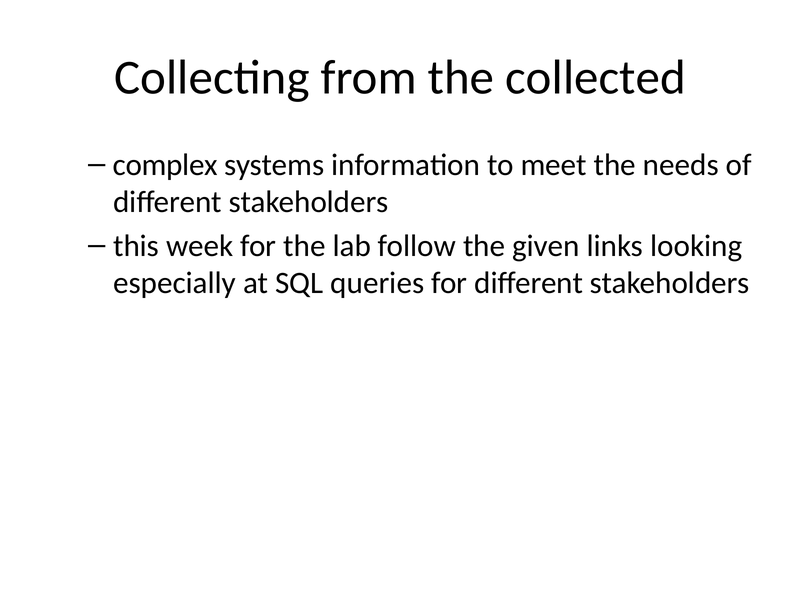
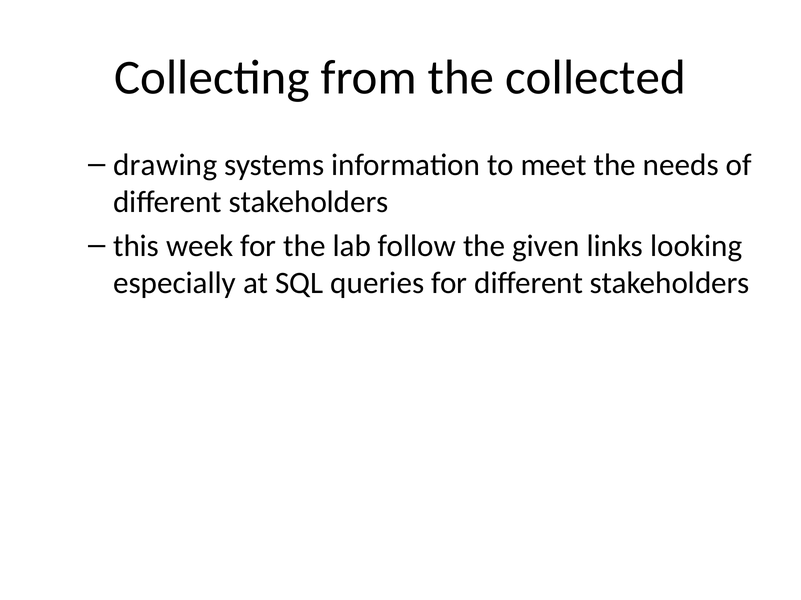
complex: complex -> drawing
